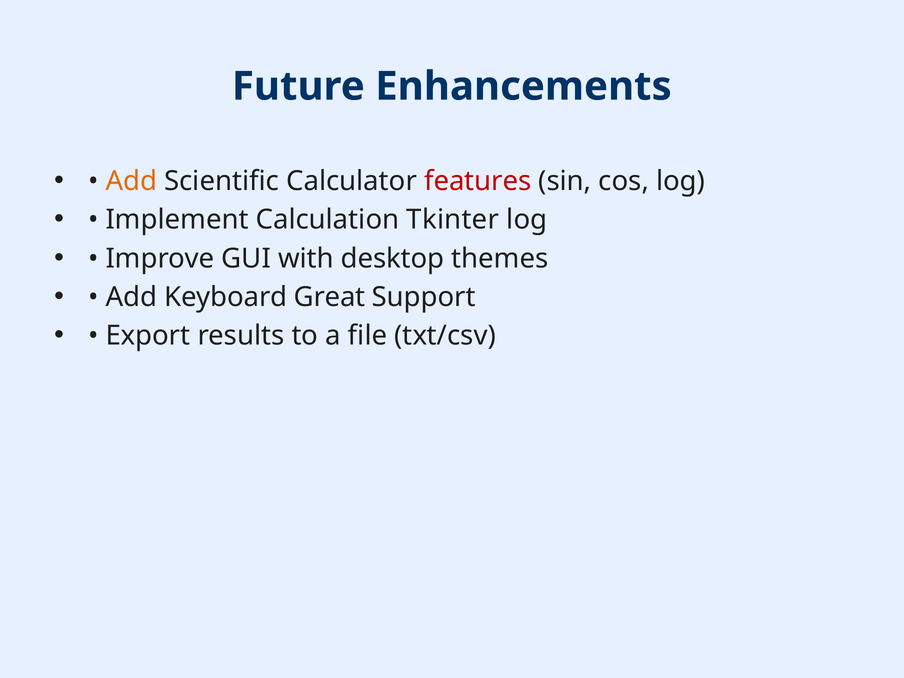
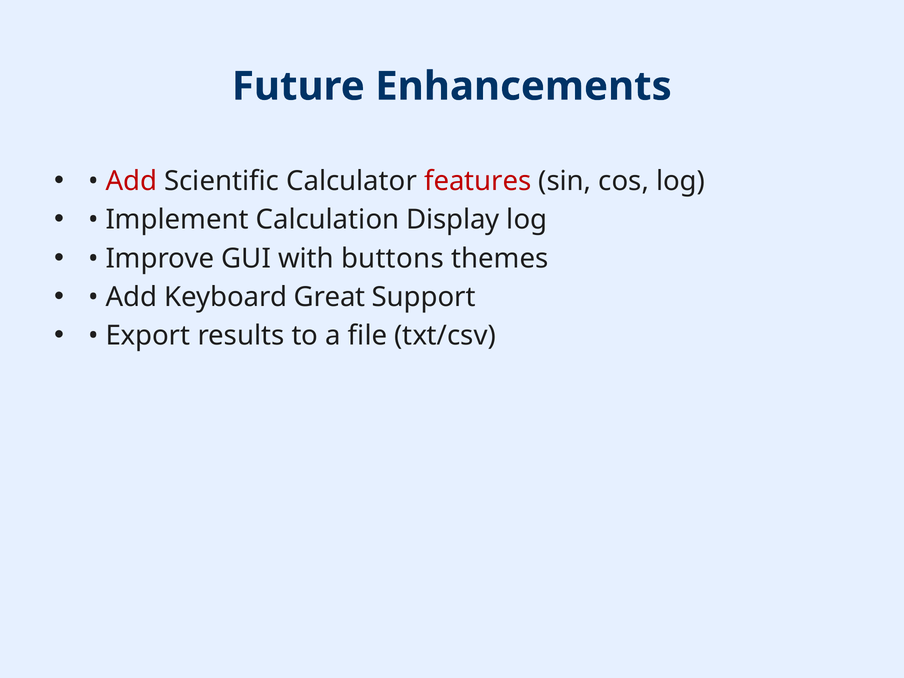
Add at (131, 181) colour: orange -> red
Tkinter: Tkinter -> Display
desktop: desktop -> buttons
